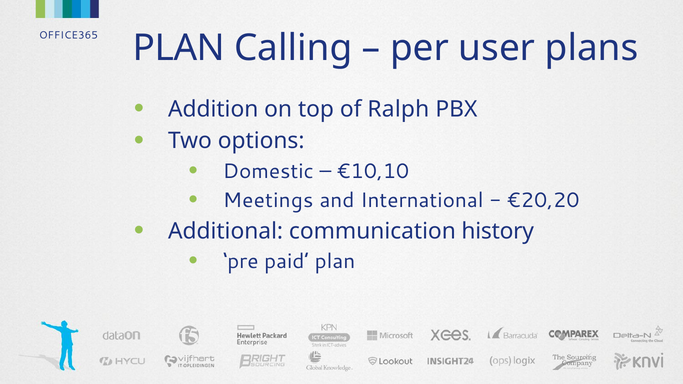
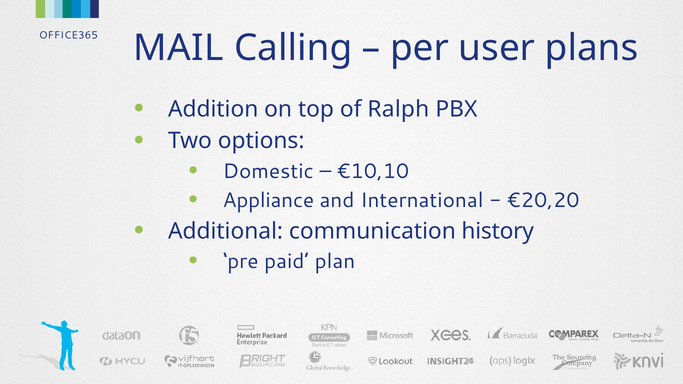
PLAN at (179, 48): PLAN -> MAIL
Meetings: Meetings -> Appliance
